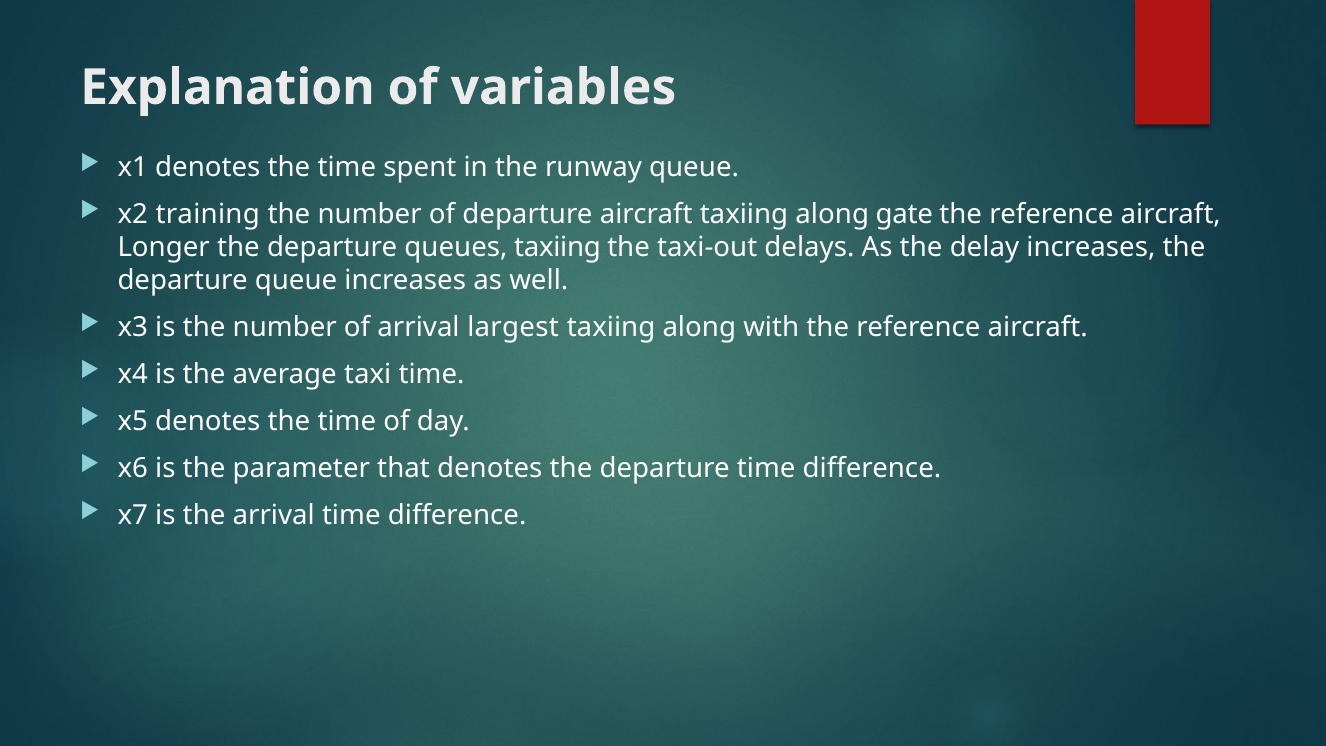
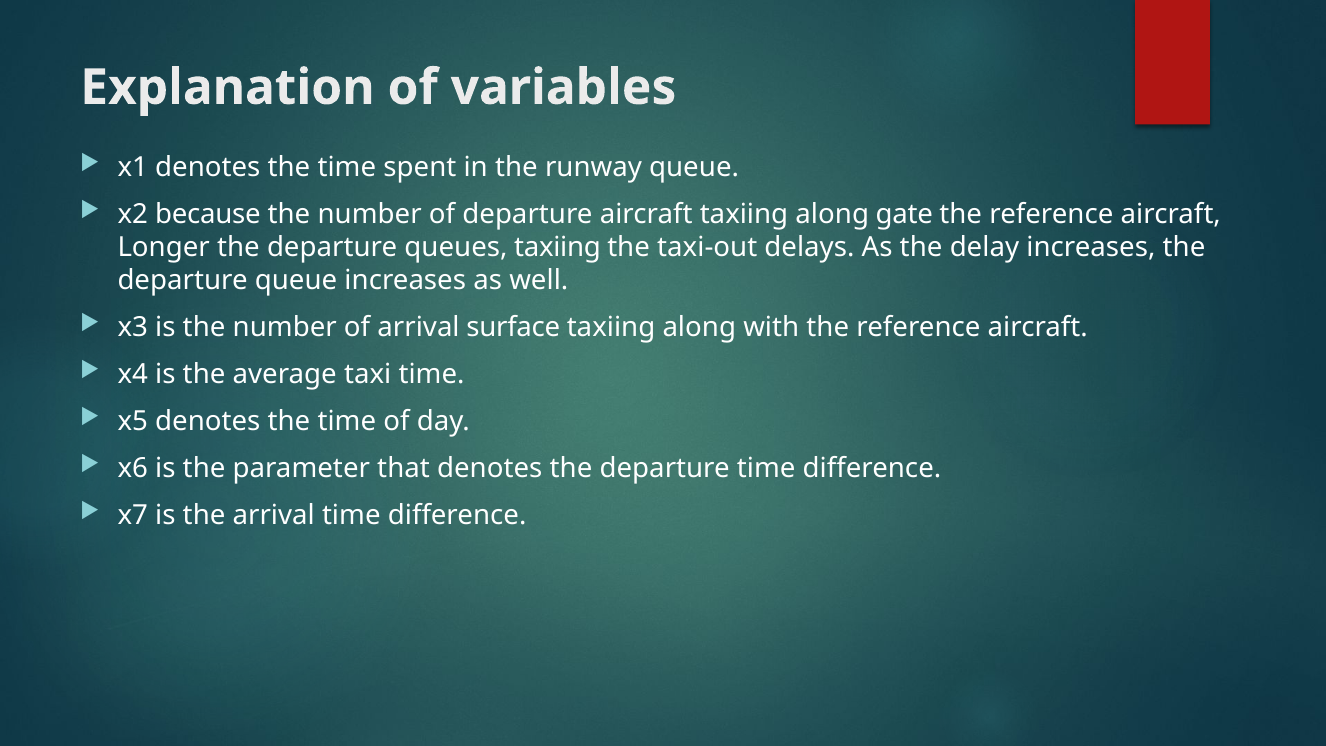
training: training -> because
largest: largest -> surface
